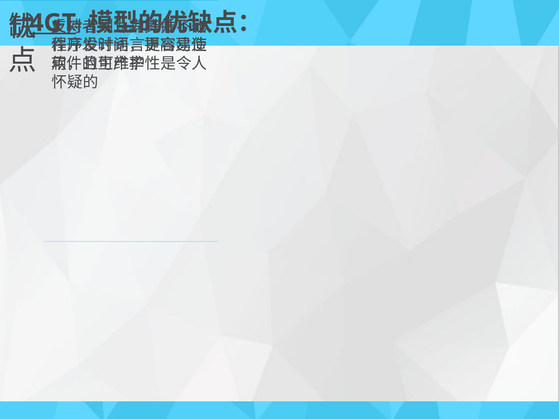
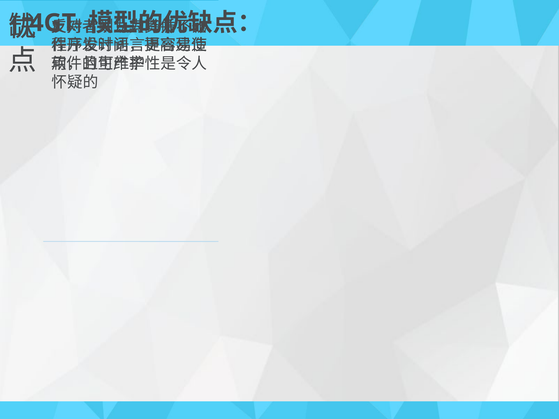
4GT underline: present -> none
